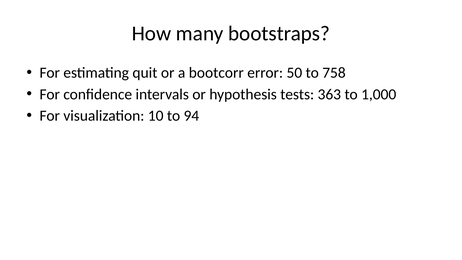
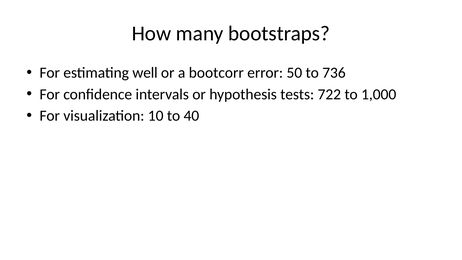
quit: quit -> well
758: 758 -> 736
363: 363 -> 722
94: 94 -> 40
